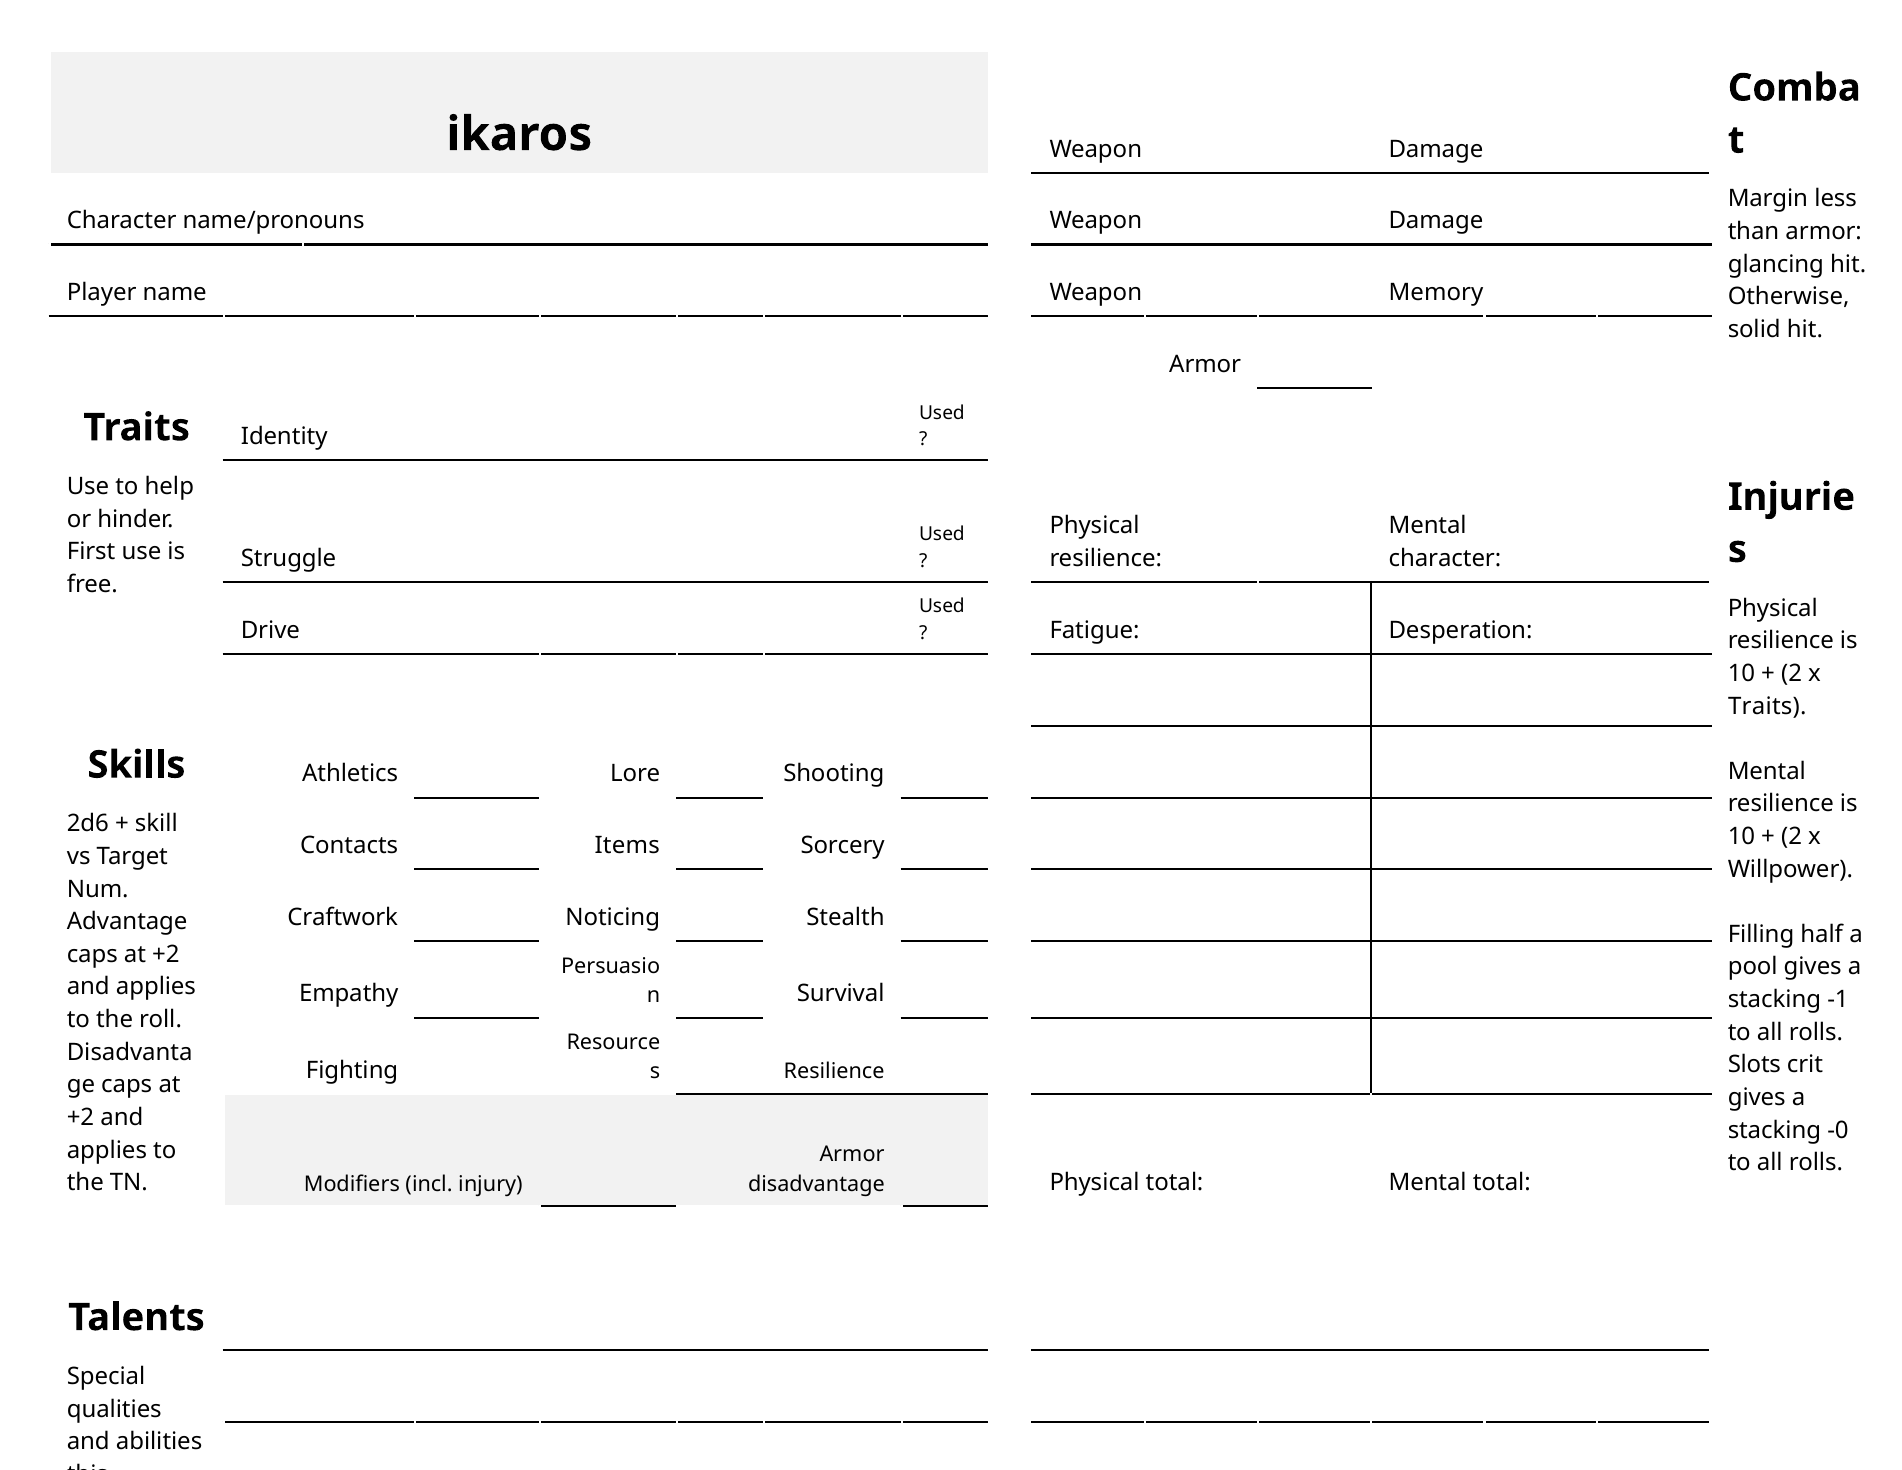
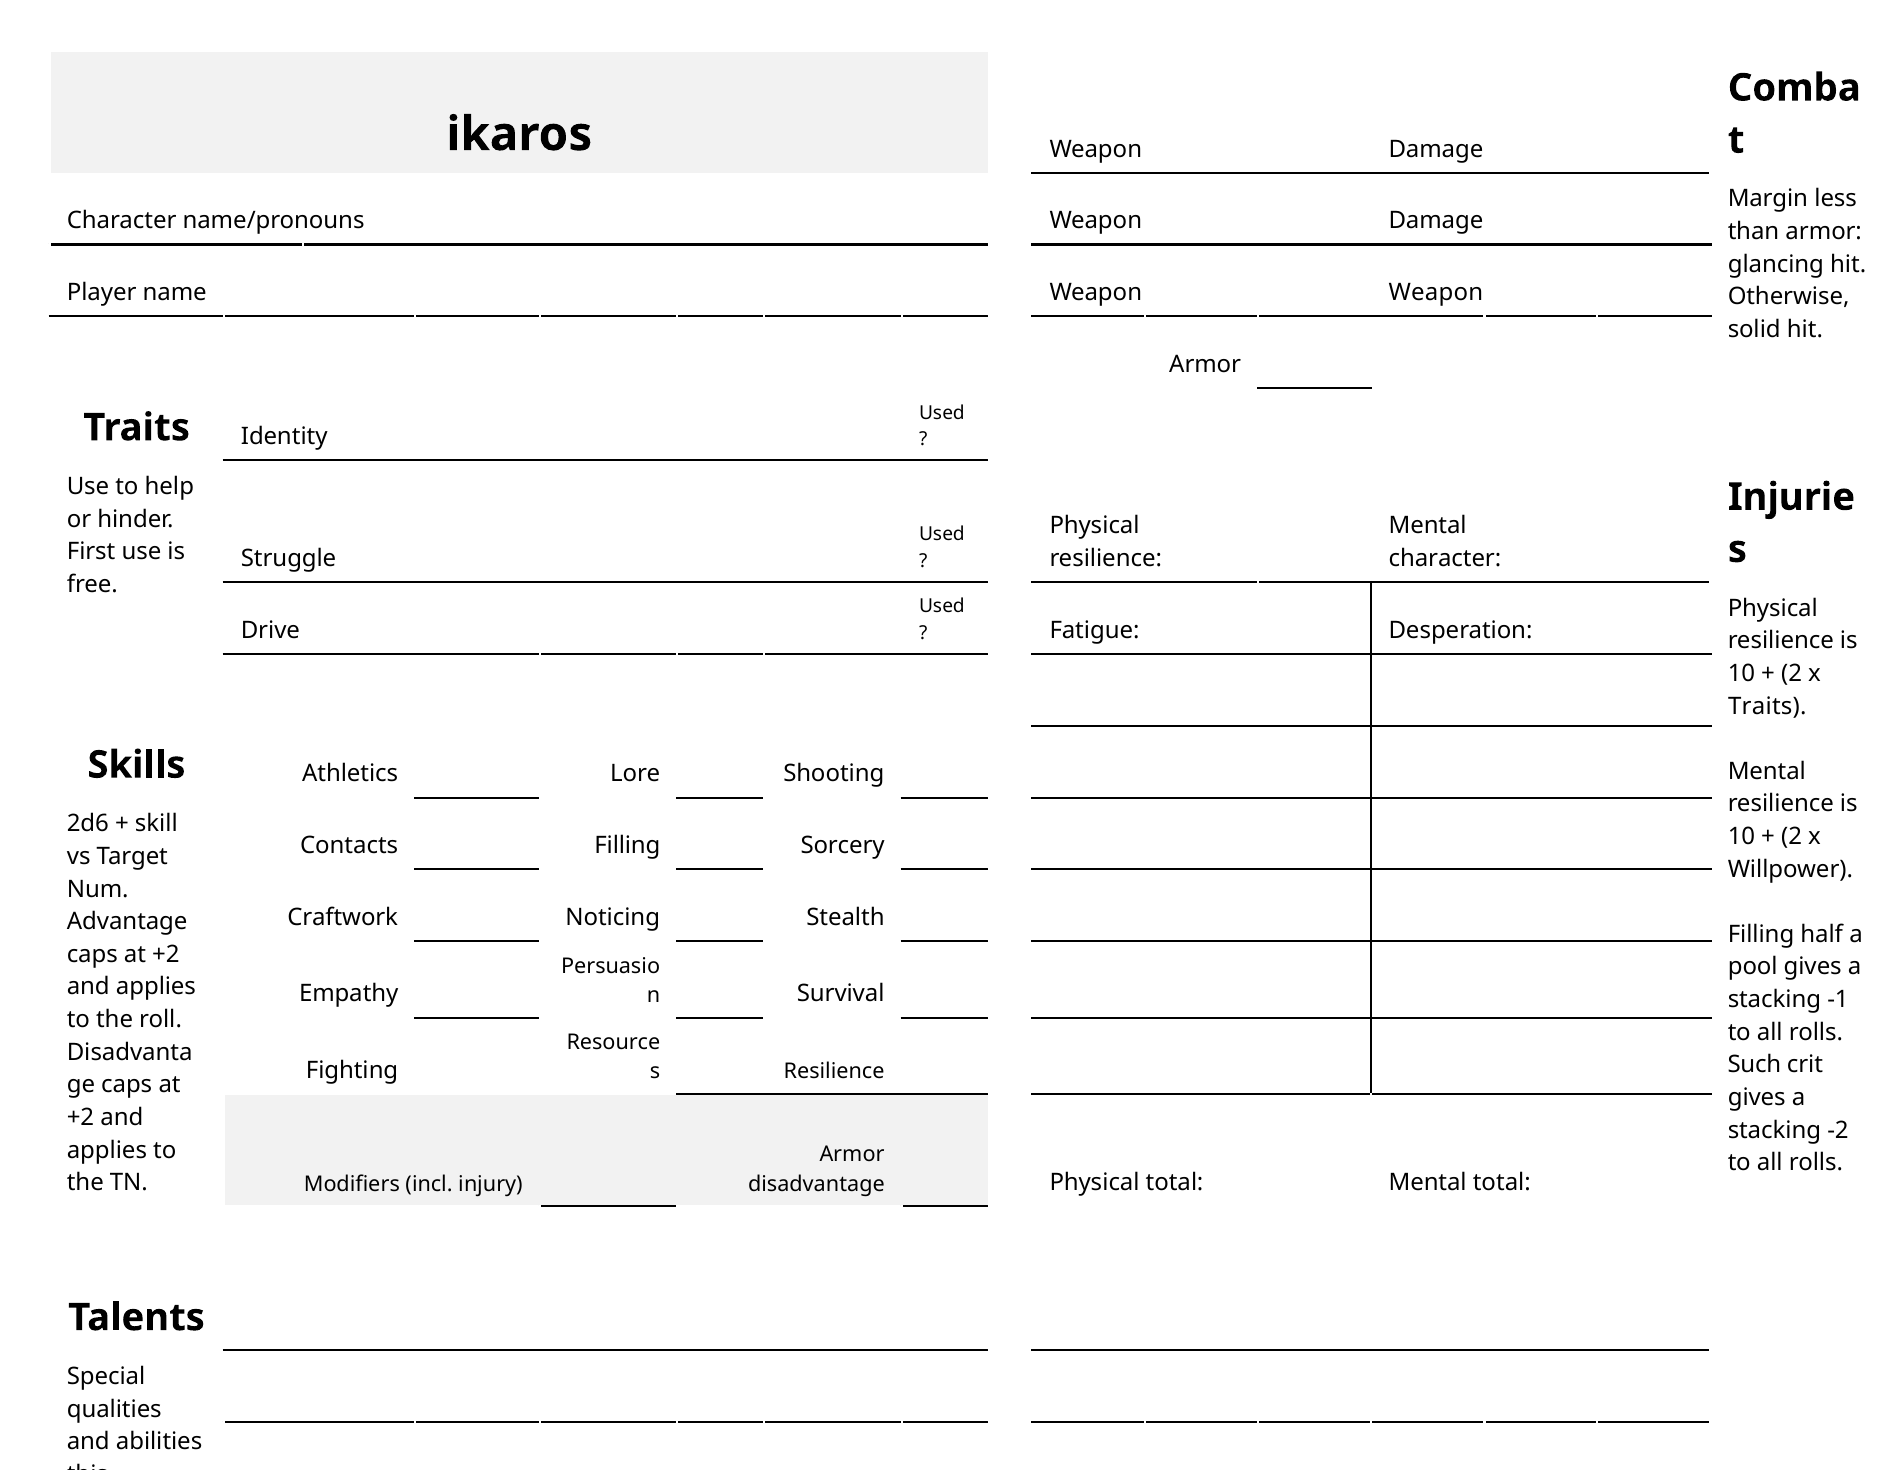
Weapon Memory: Memory -> Weapon
Contacts Items: Items -> Filling
Slots: Slots -> Such
-0: -0 -> -2
